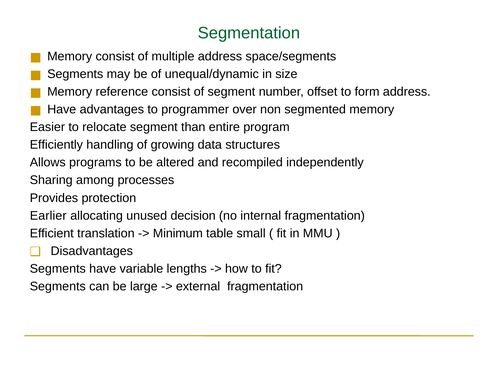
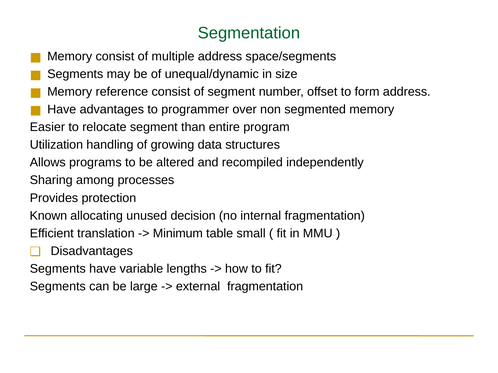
Efficiently: Efficiently -> Utilization
Earlier: Earlier -> Known
